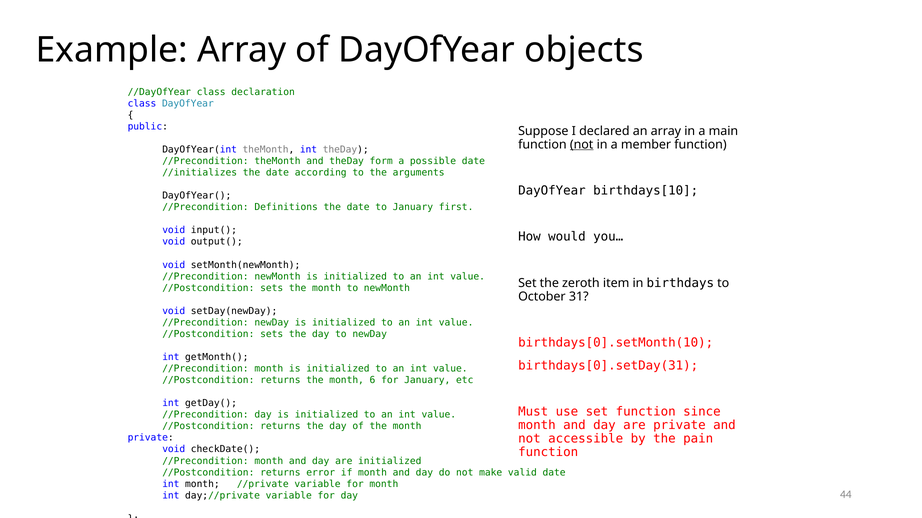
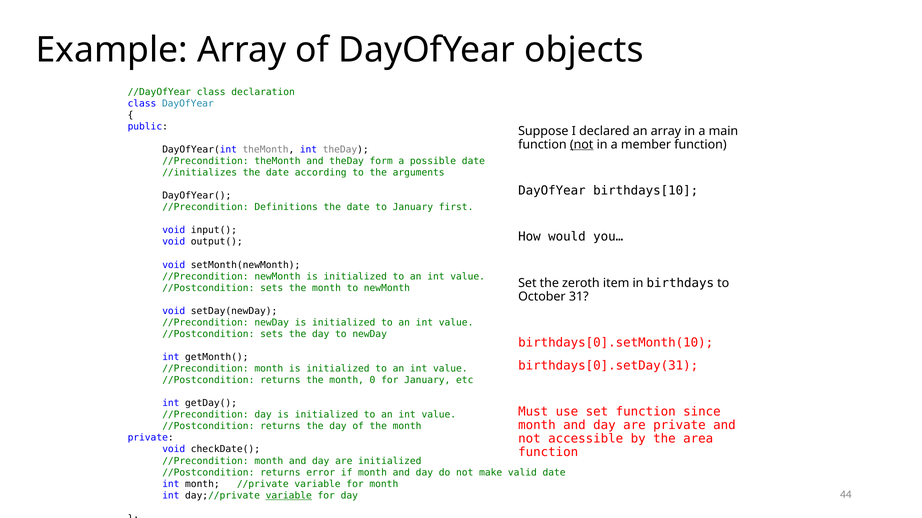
6: 6 -> 0
pain: pain -> area
variable at (289, 496) underline: none -> present
